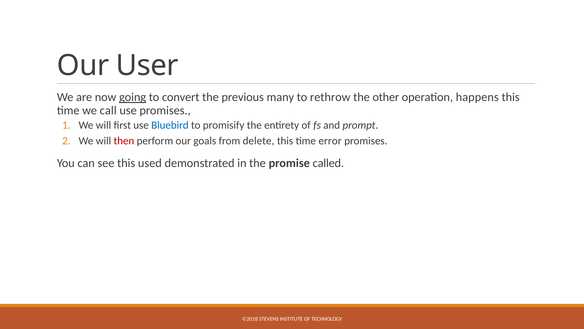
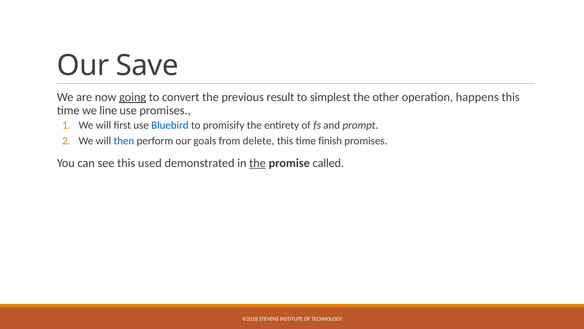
User: User -> Save
many: many -> result
rethrow: rethrow -> simplest
call: call -> line
then colour: red -> blue
error: error -> finish
the at (257, 163) underline: none -> present
